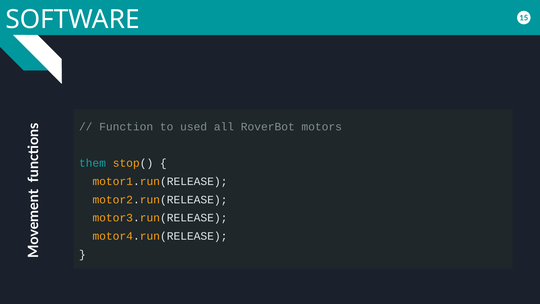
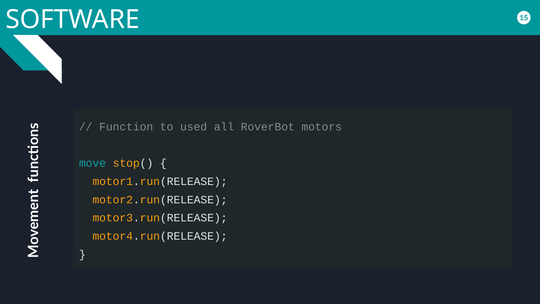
them: them -> move
